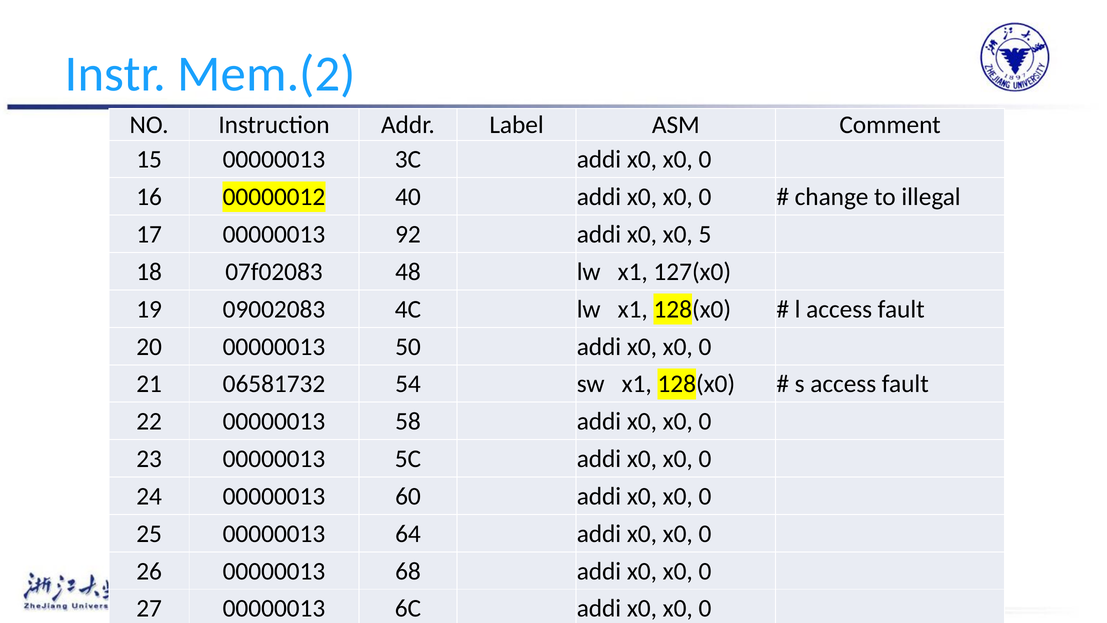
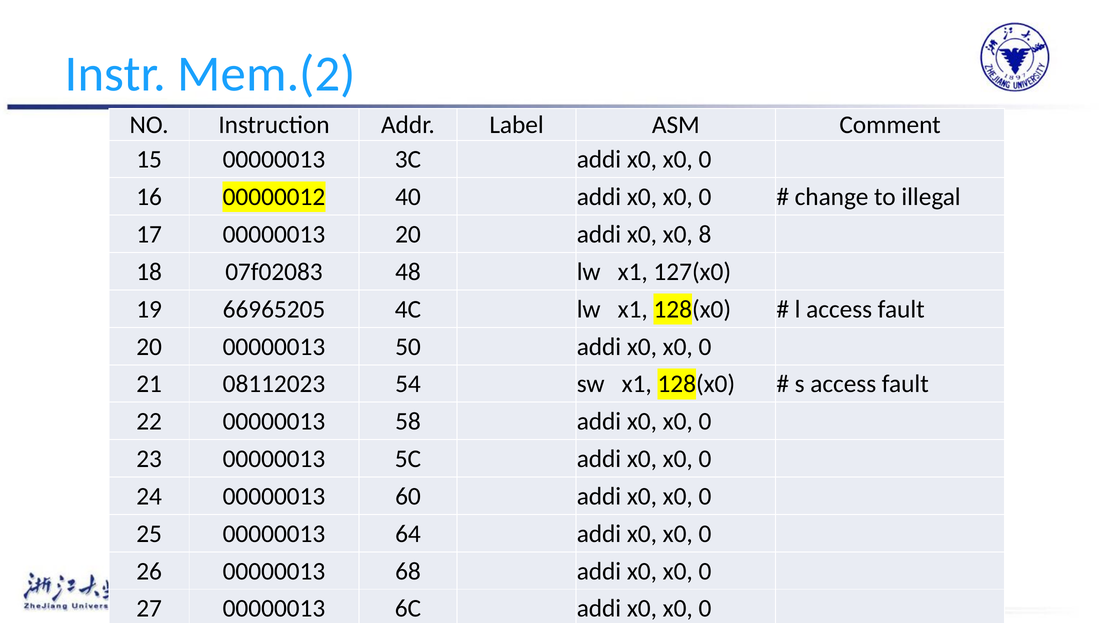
00000013 92: 92 -> 20
5: 5 -> 8
09002083: 09002083 -> 66965205
06581732: 06581732 -> 08112023
